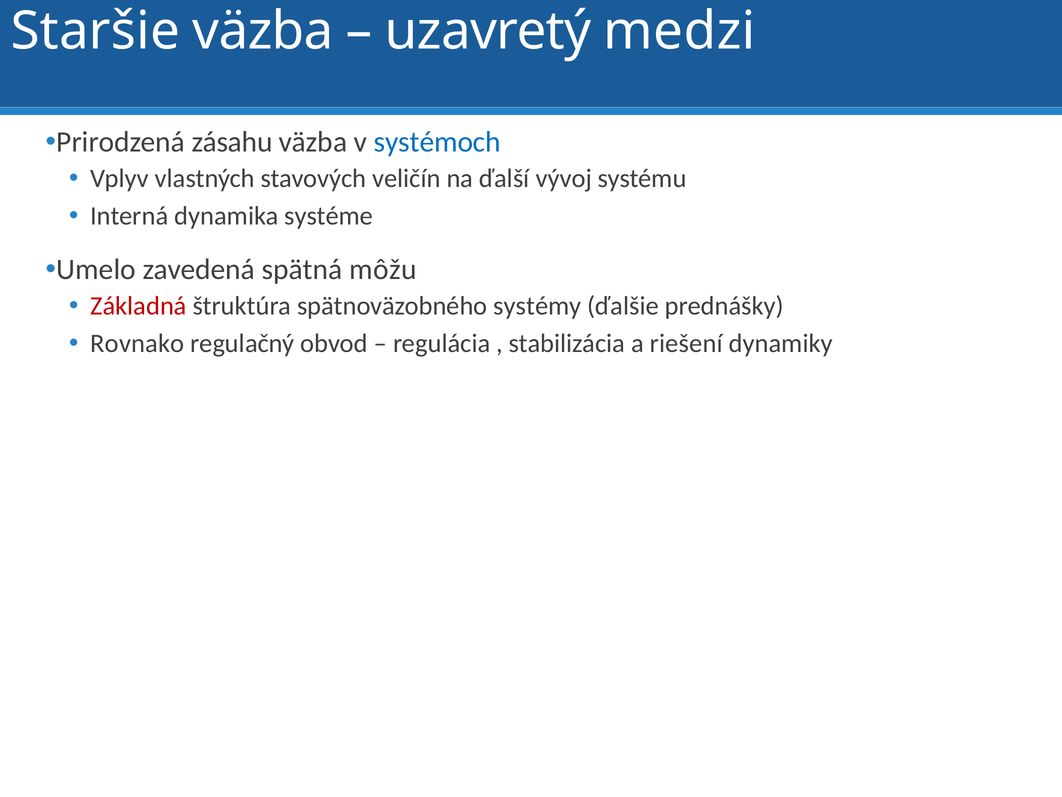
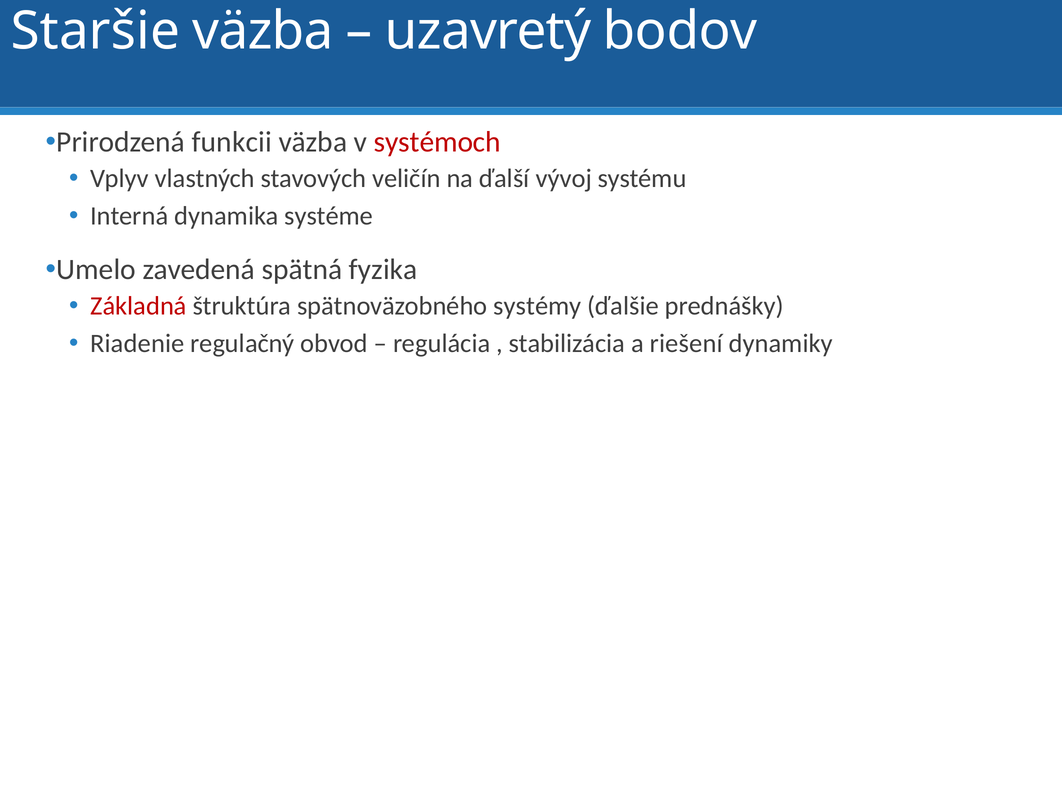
medzi: medzi -> bodov
zásahu: zásahu -> funkcii
systémoch colour: blue -> red
môžu: môžu -> fyzika
Rovnako: Rovnako -> Riadenie
